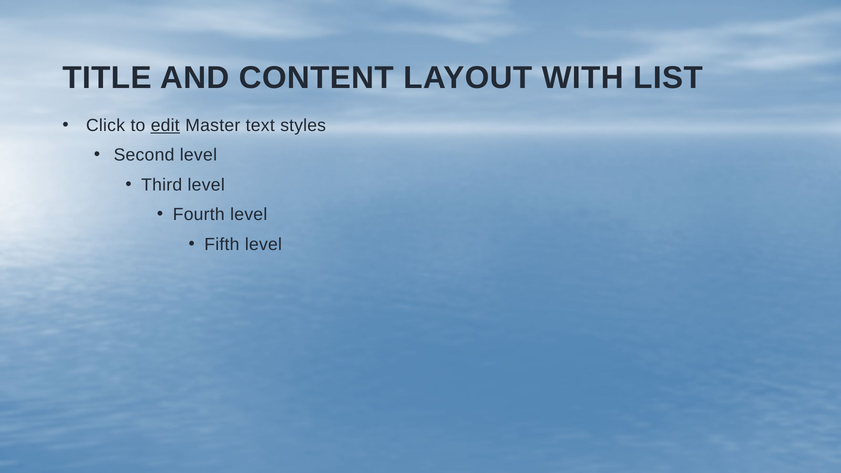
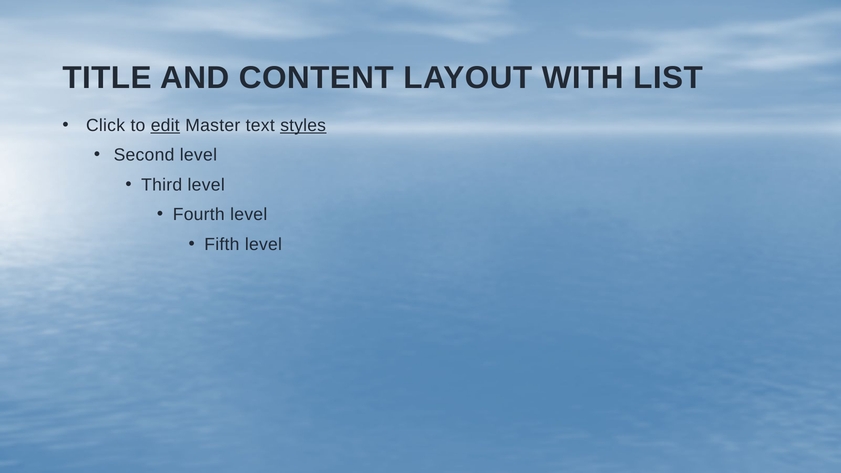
styles underline: none -> present
